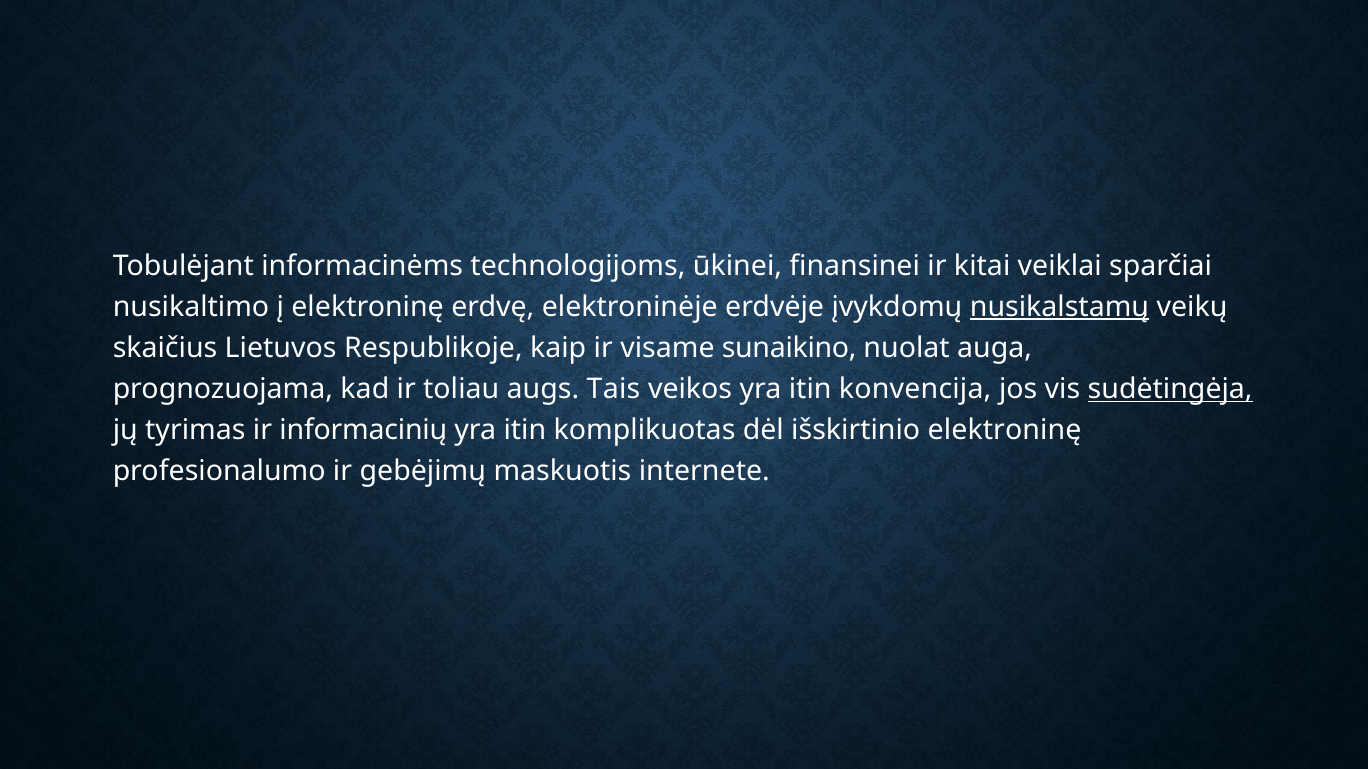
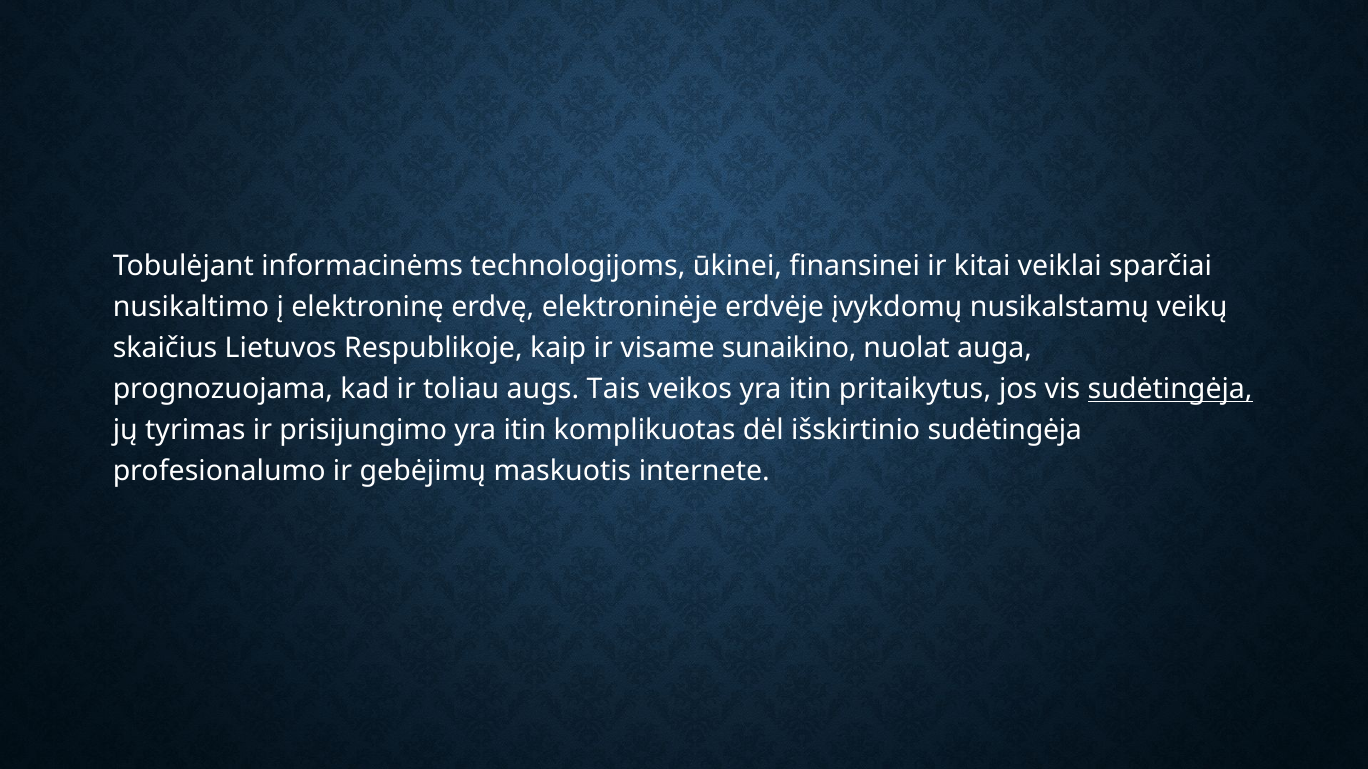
nusikalstamų underline: present -> none
konvencija: konvencija -> pritaikytus
informacinių: informacinių -> prisijungimo
išskirtinio elektroninę: elektroninę -> sudėtingėja
